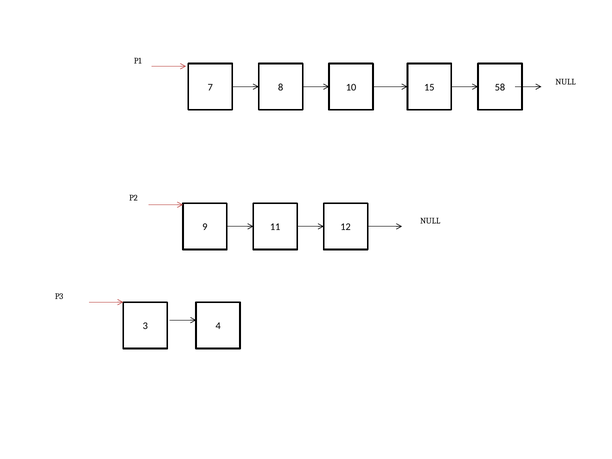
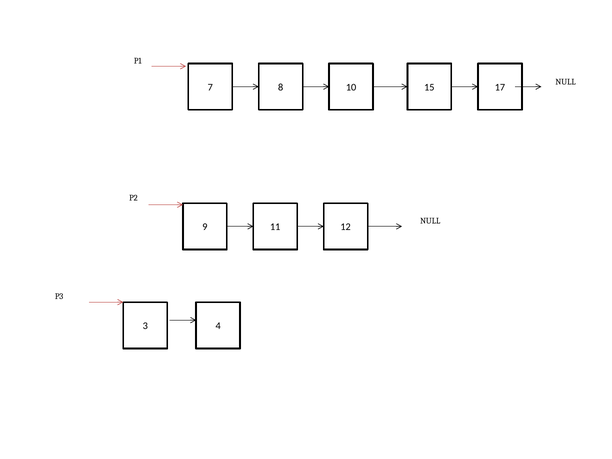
58: 58 -> 17
